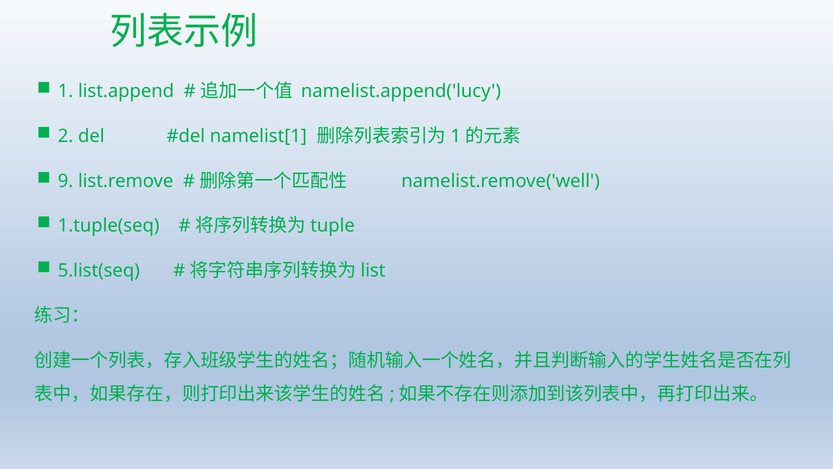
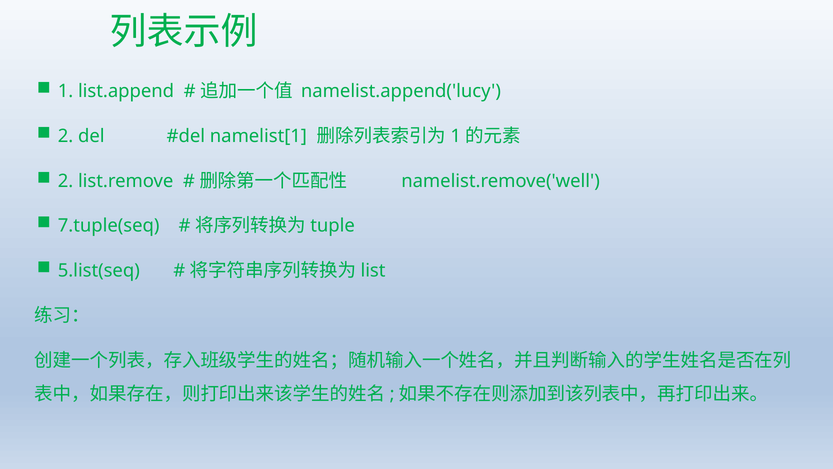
9 at (66, 181): 9 -> 2
1.tuple(seq: 1.tuple(seq -> 7.tuple(seq
